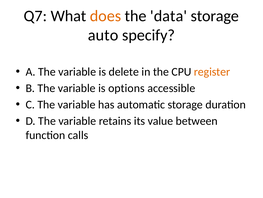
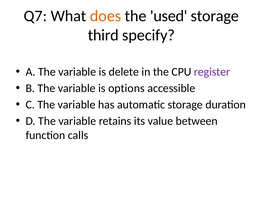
data: data -> used
auto: auto -> third
register colour: orange -> purple
